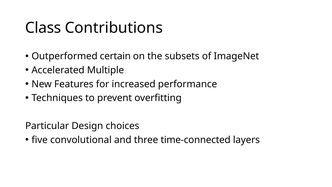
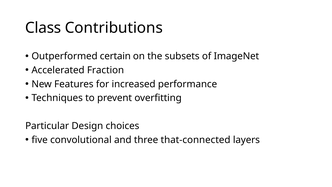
Multiple: Multiple -> Fraction
time-connected: time-connected -> that-connected
